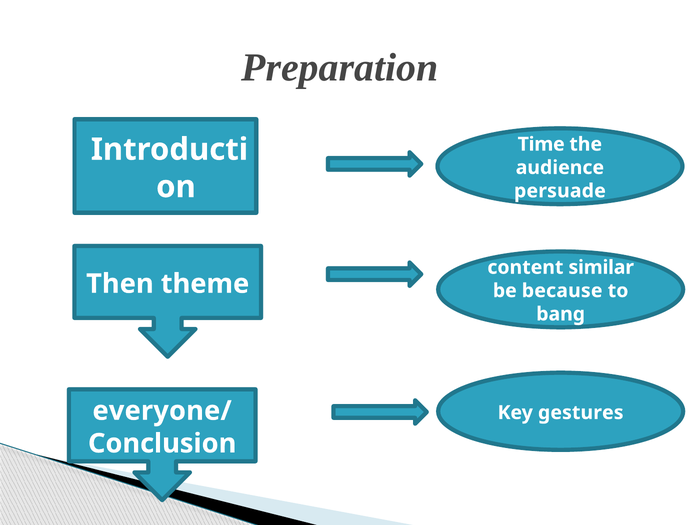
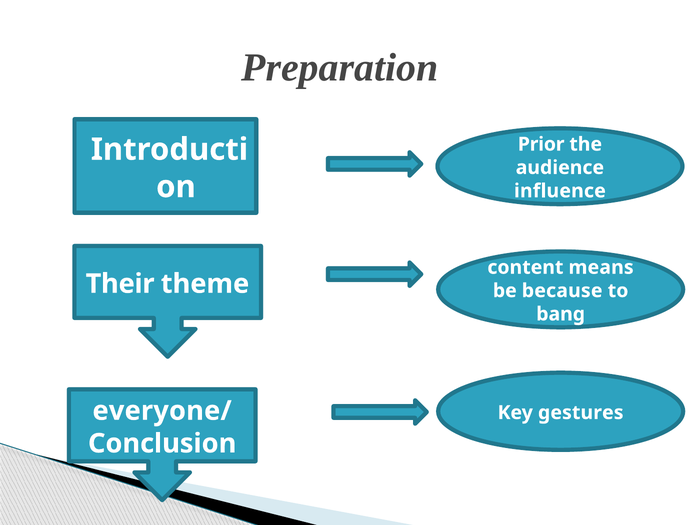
Time: Time -> Prior
persuade: persuade -> influence
similar: similar -> means
Then: Then -> Their
